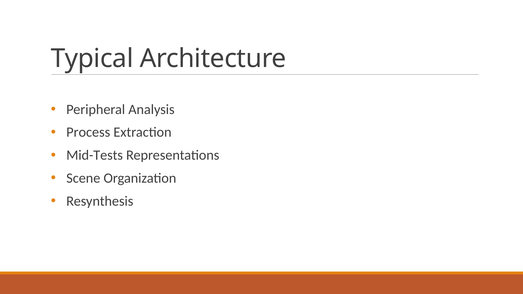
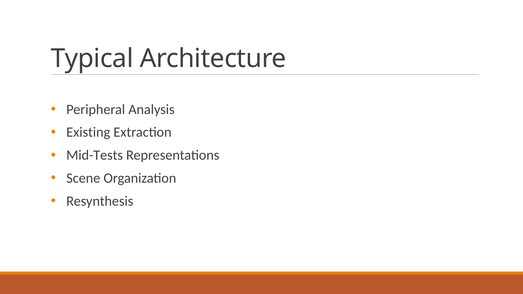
Process: Process -> Existing
